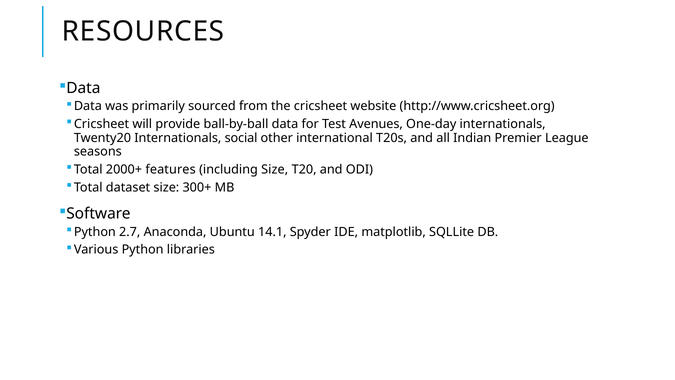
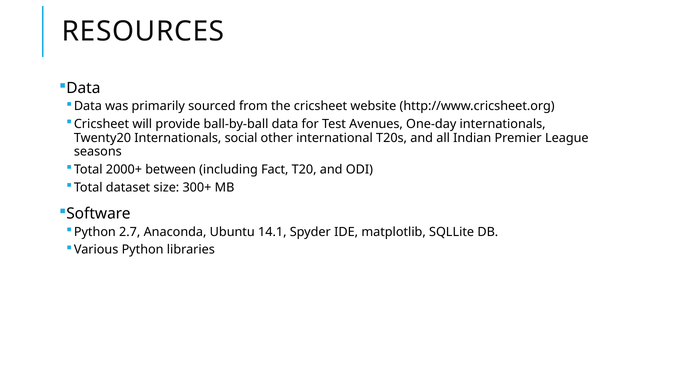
features: features -> between
including Size: Size -> Fact
